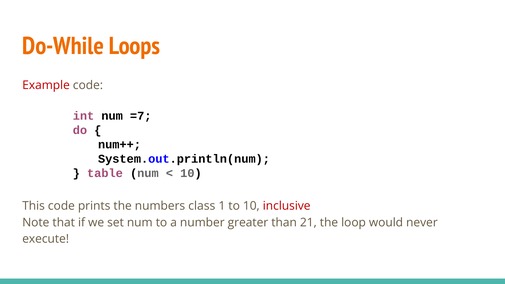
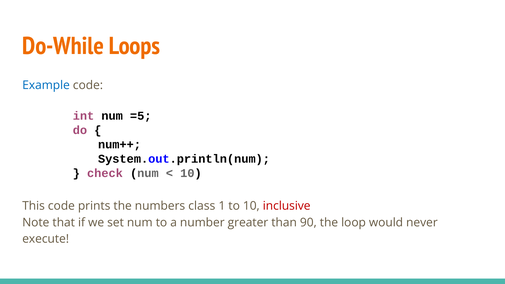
Example colour: red -> blue
=7: =7 -> =5
table: table -> check
21: 21 -> 90
